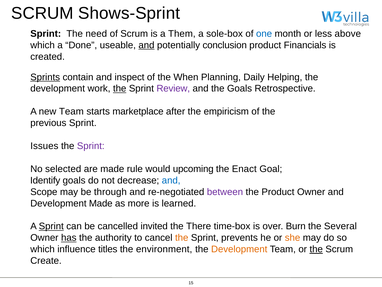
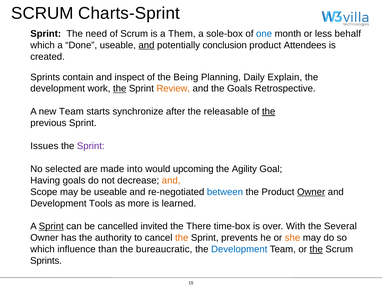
Shows-Sprint: Shows-Sprint -> Charts-Sprint
above: above -> behalf
Financials: Financials -> Attendees
Sprints at (45, 77) underline: present -> none
When: When -> Being
Helping: Helping -> Explain
Review colour: purple -> orange
marketplace: marketplace -> synchronize
empiricism: empiricism -> releasable
the at (269, 111) underline: none -> present
rule: rule -> into
Enact: Enact -> Agility
Identify: Identify -> Having
and at (171, 180) colour: blue -> orange
be through: through -> useable
between colour: purple -> blue
Owner at (311, 192) underline: none -> present
Development Made: Made -> Tools
Burn: Burn -> With
has underline: present -> none
titles: titles -> than
environment: environment -> bureaucratic
Development at (239, 249) colour: orange -> blue
Create at (46, 260): Create -> Sprints
